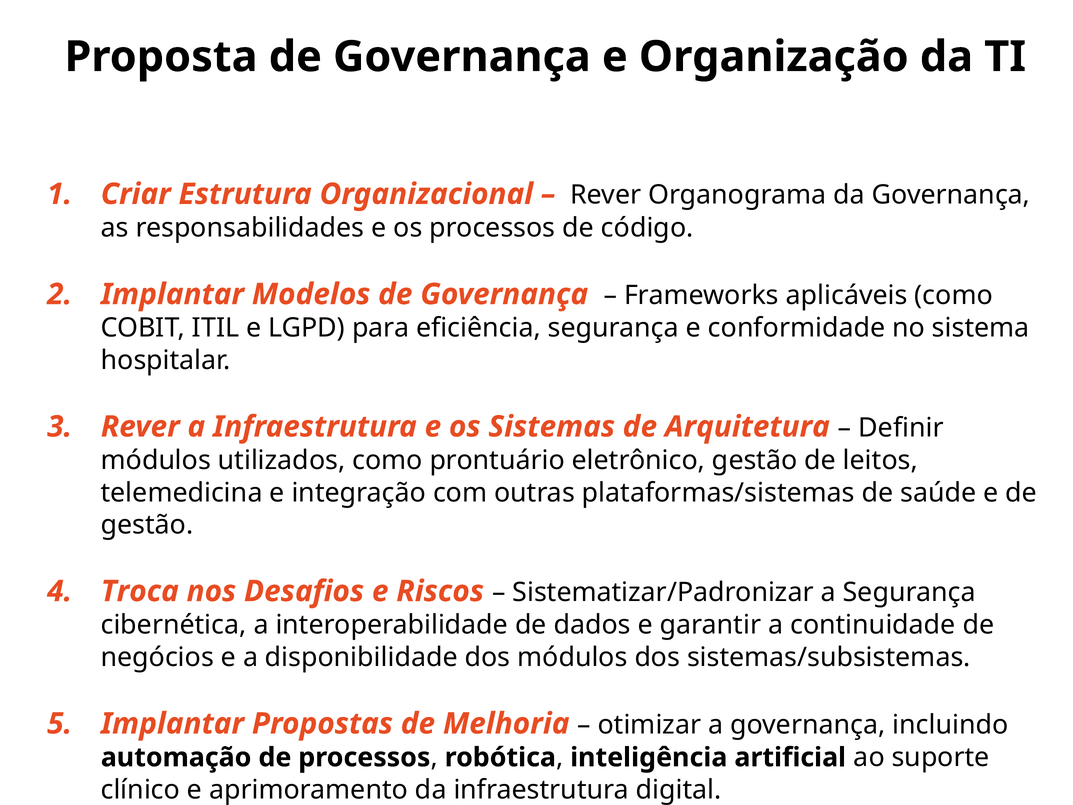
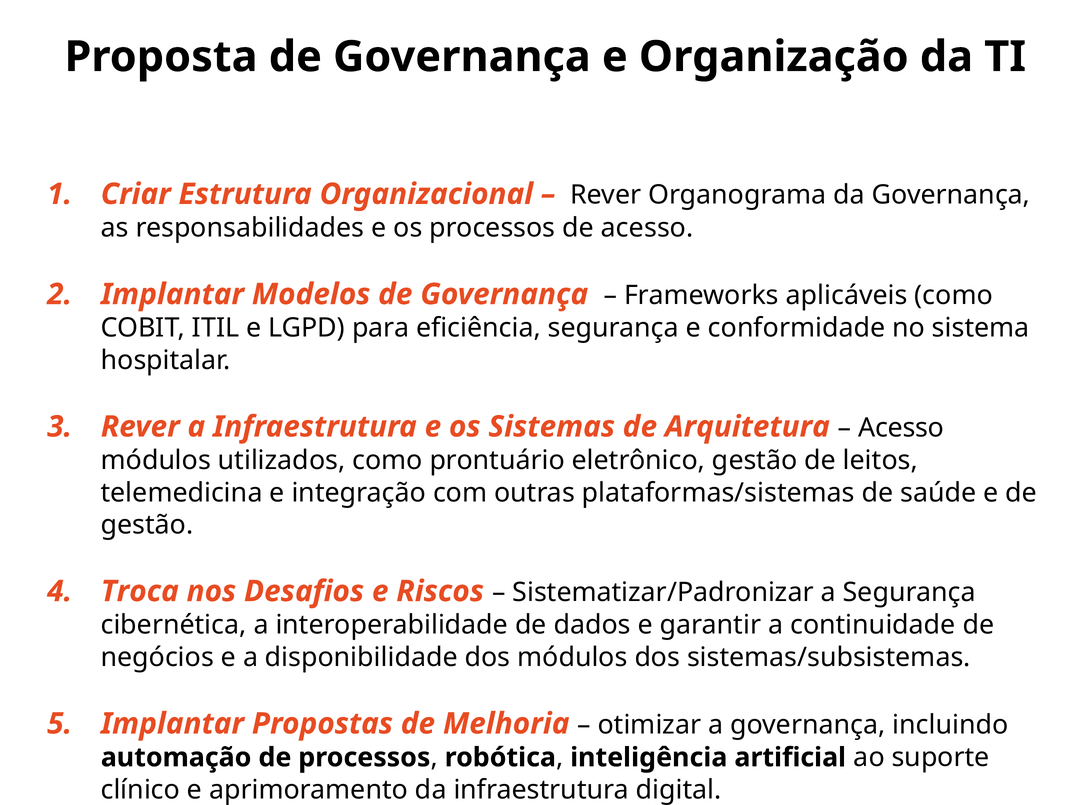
de código: código -> acesso
Definir at (901, 428): Definir -> Acesso
